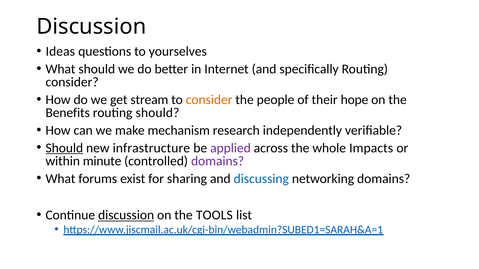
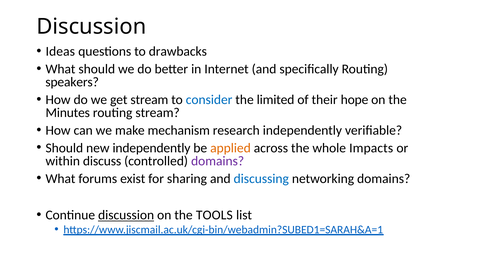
yourselves: yourselves -> drawbacks
consider at (72, 82): consider -> speakers
consider at (209, 100) colour: orange -> blue
people: people -> limited
Benefits: Benefits -> Minutes
routing should: should -> stream
Should at (64, 148) underline: present -> none
new infrastructure: infrastructure -> independently
applied colour: purple -> orange
minute: minute -> discuss
